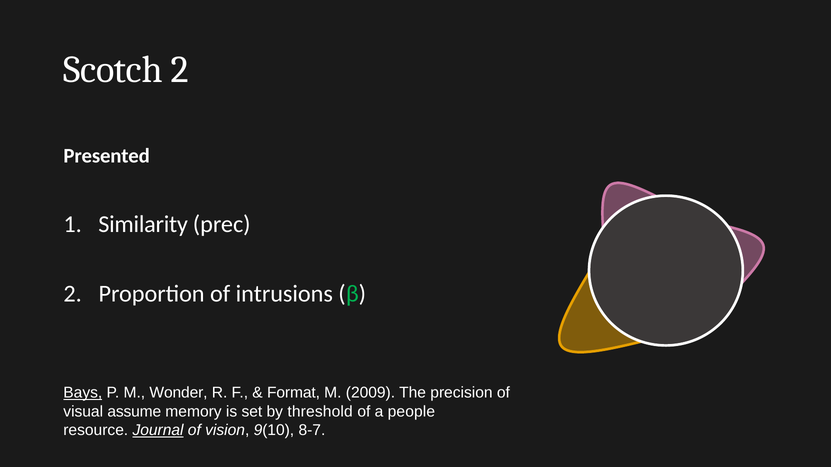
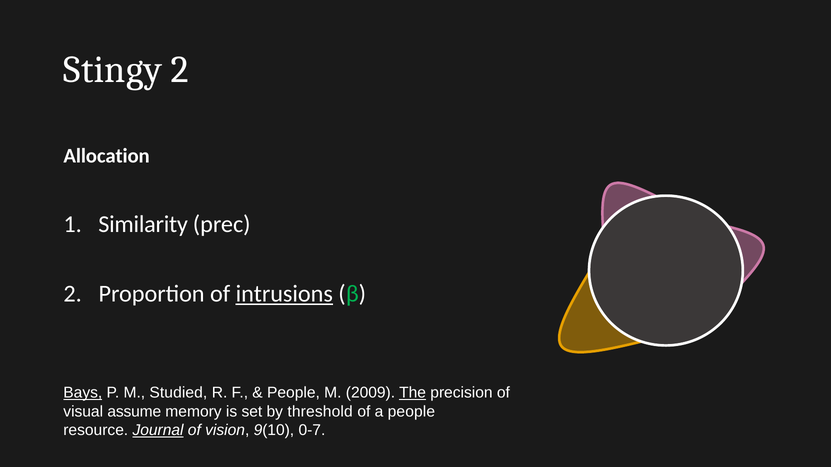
Scotch: Scotch -> Stingy
Presented: Presented -> Allocation
intrusions underline: none -> present
Wonder: Wonder -> Studied
Format at (294, 393): Format -> People
The underline: none -> present
8-7: 8-7 -> 0-7
